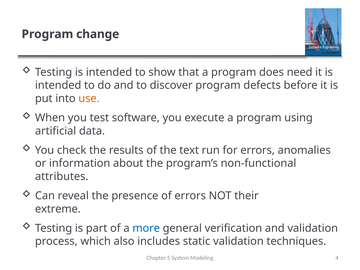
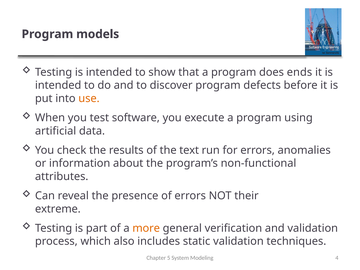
change: change -> models
need: need -> ends
more colour: blue -> orange
